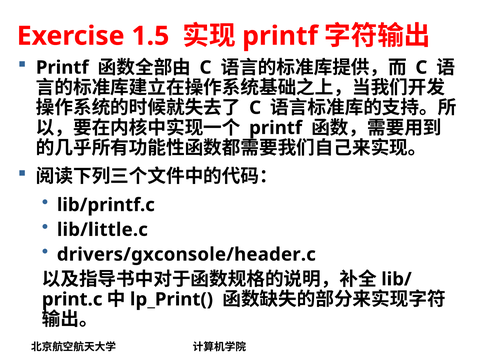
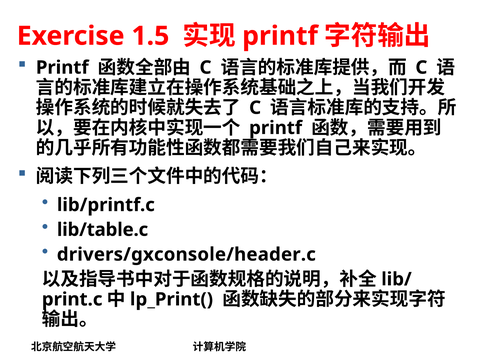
lib/little.c: lib/little.c -> lib/table.c
